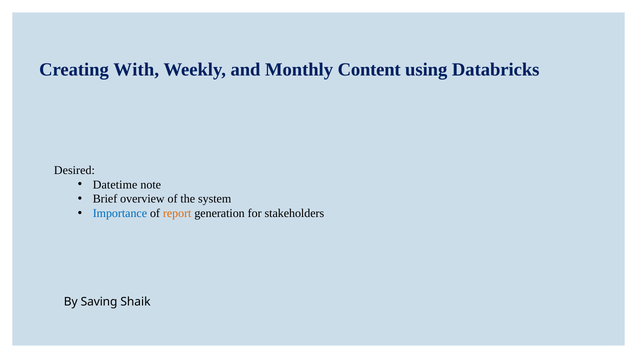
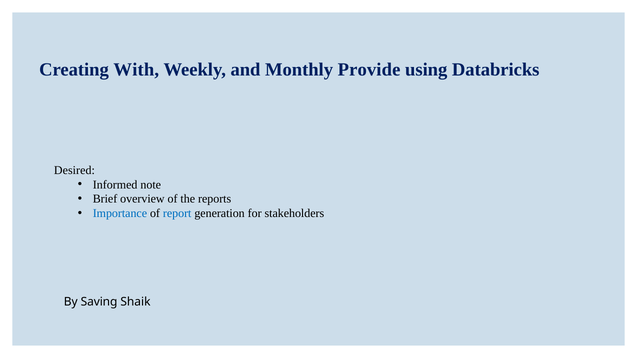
Content: Content -> Provide
Datetime: Datetime -> Informed
system: system -> reports
report colour: orange -> blue
